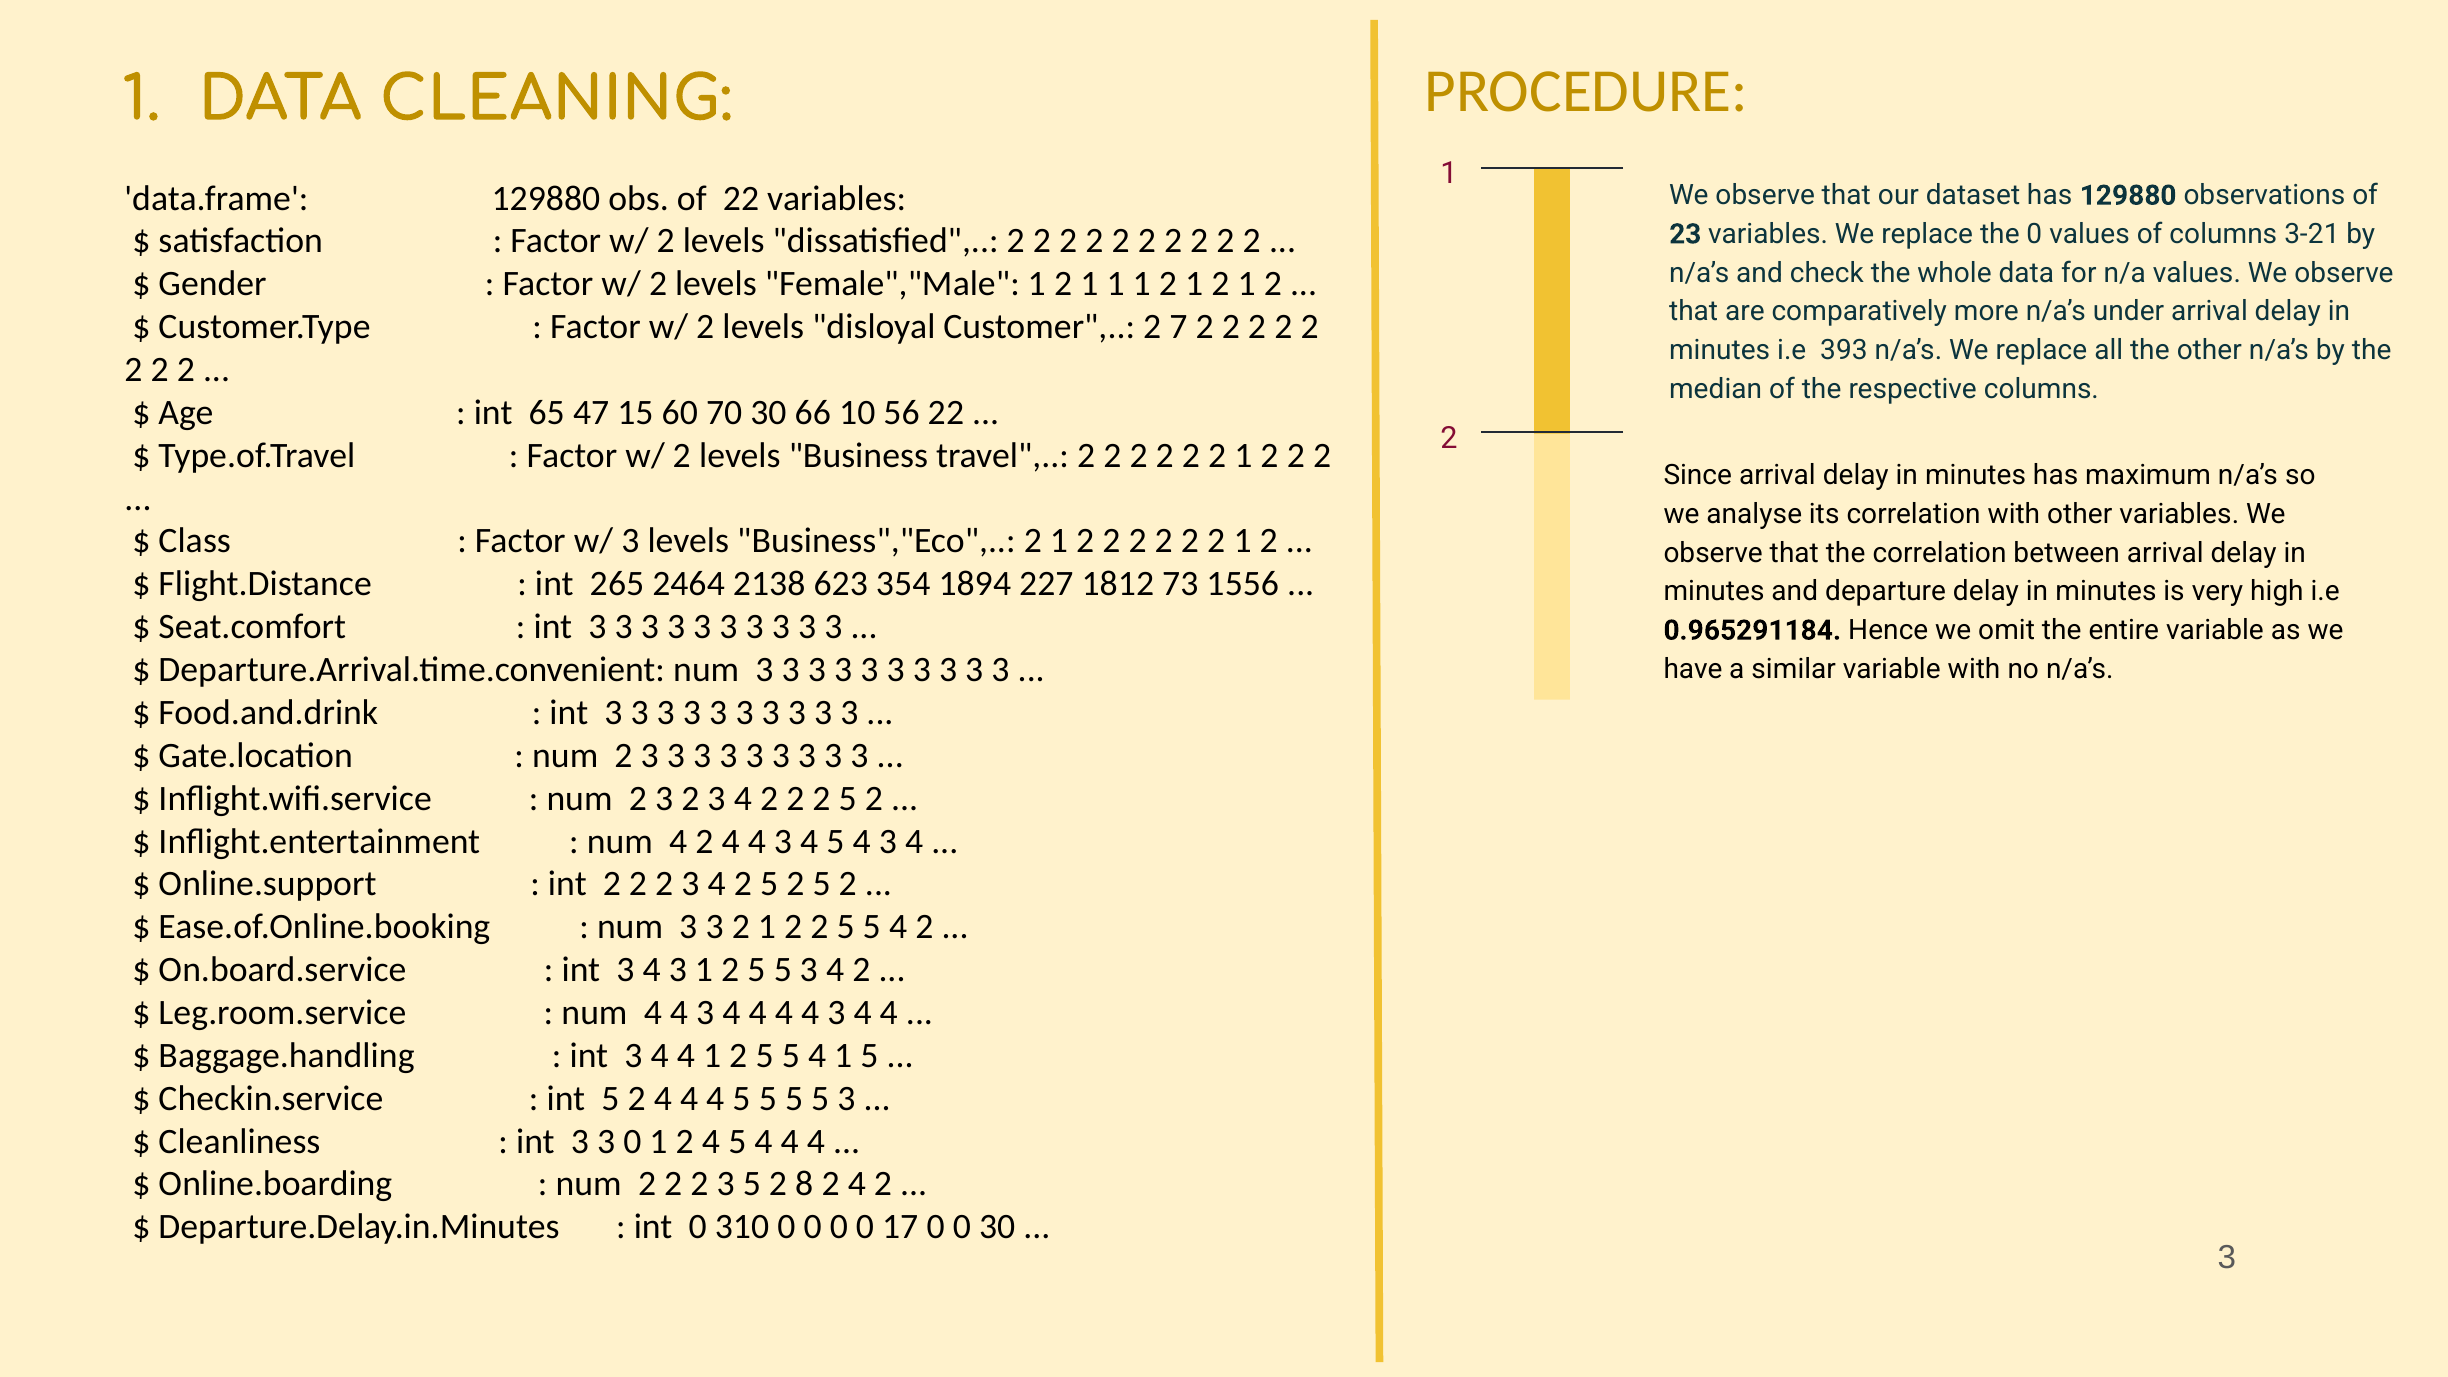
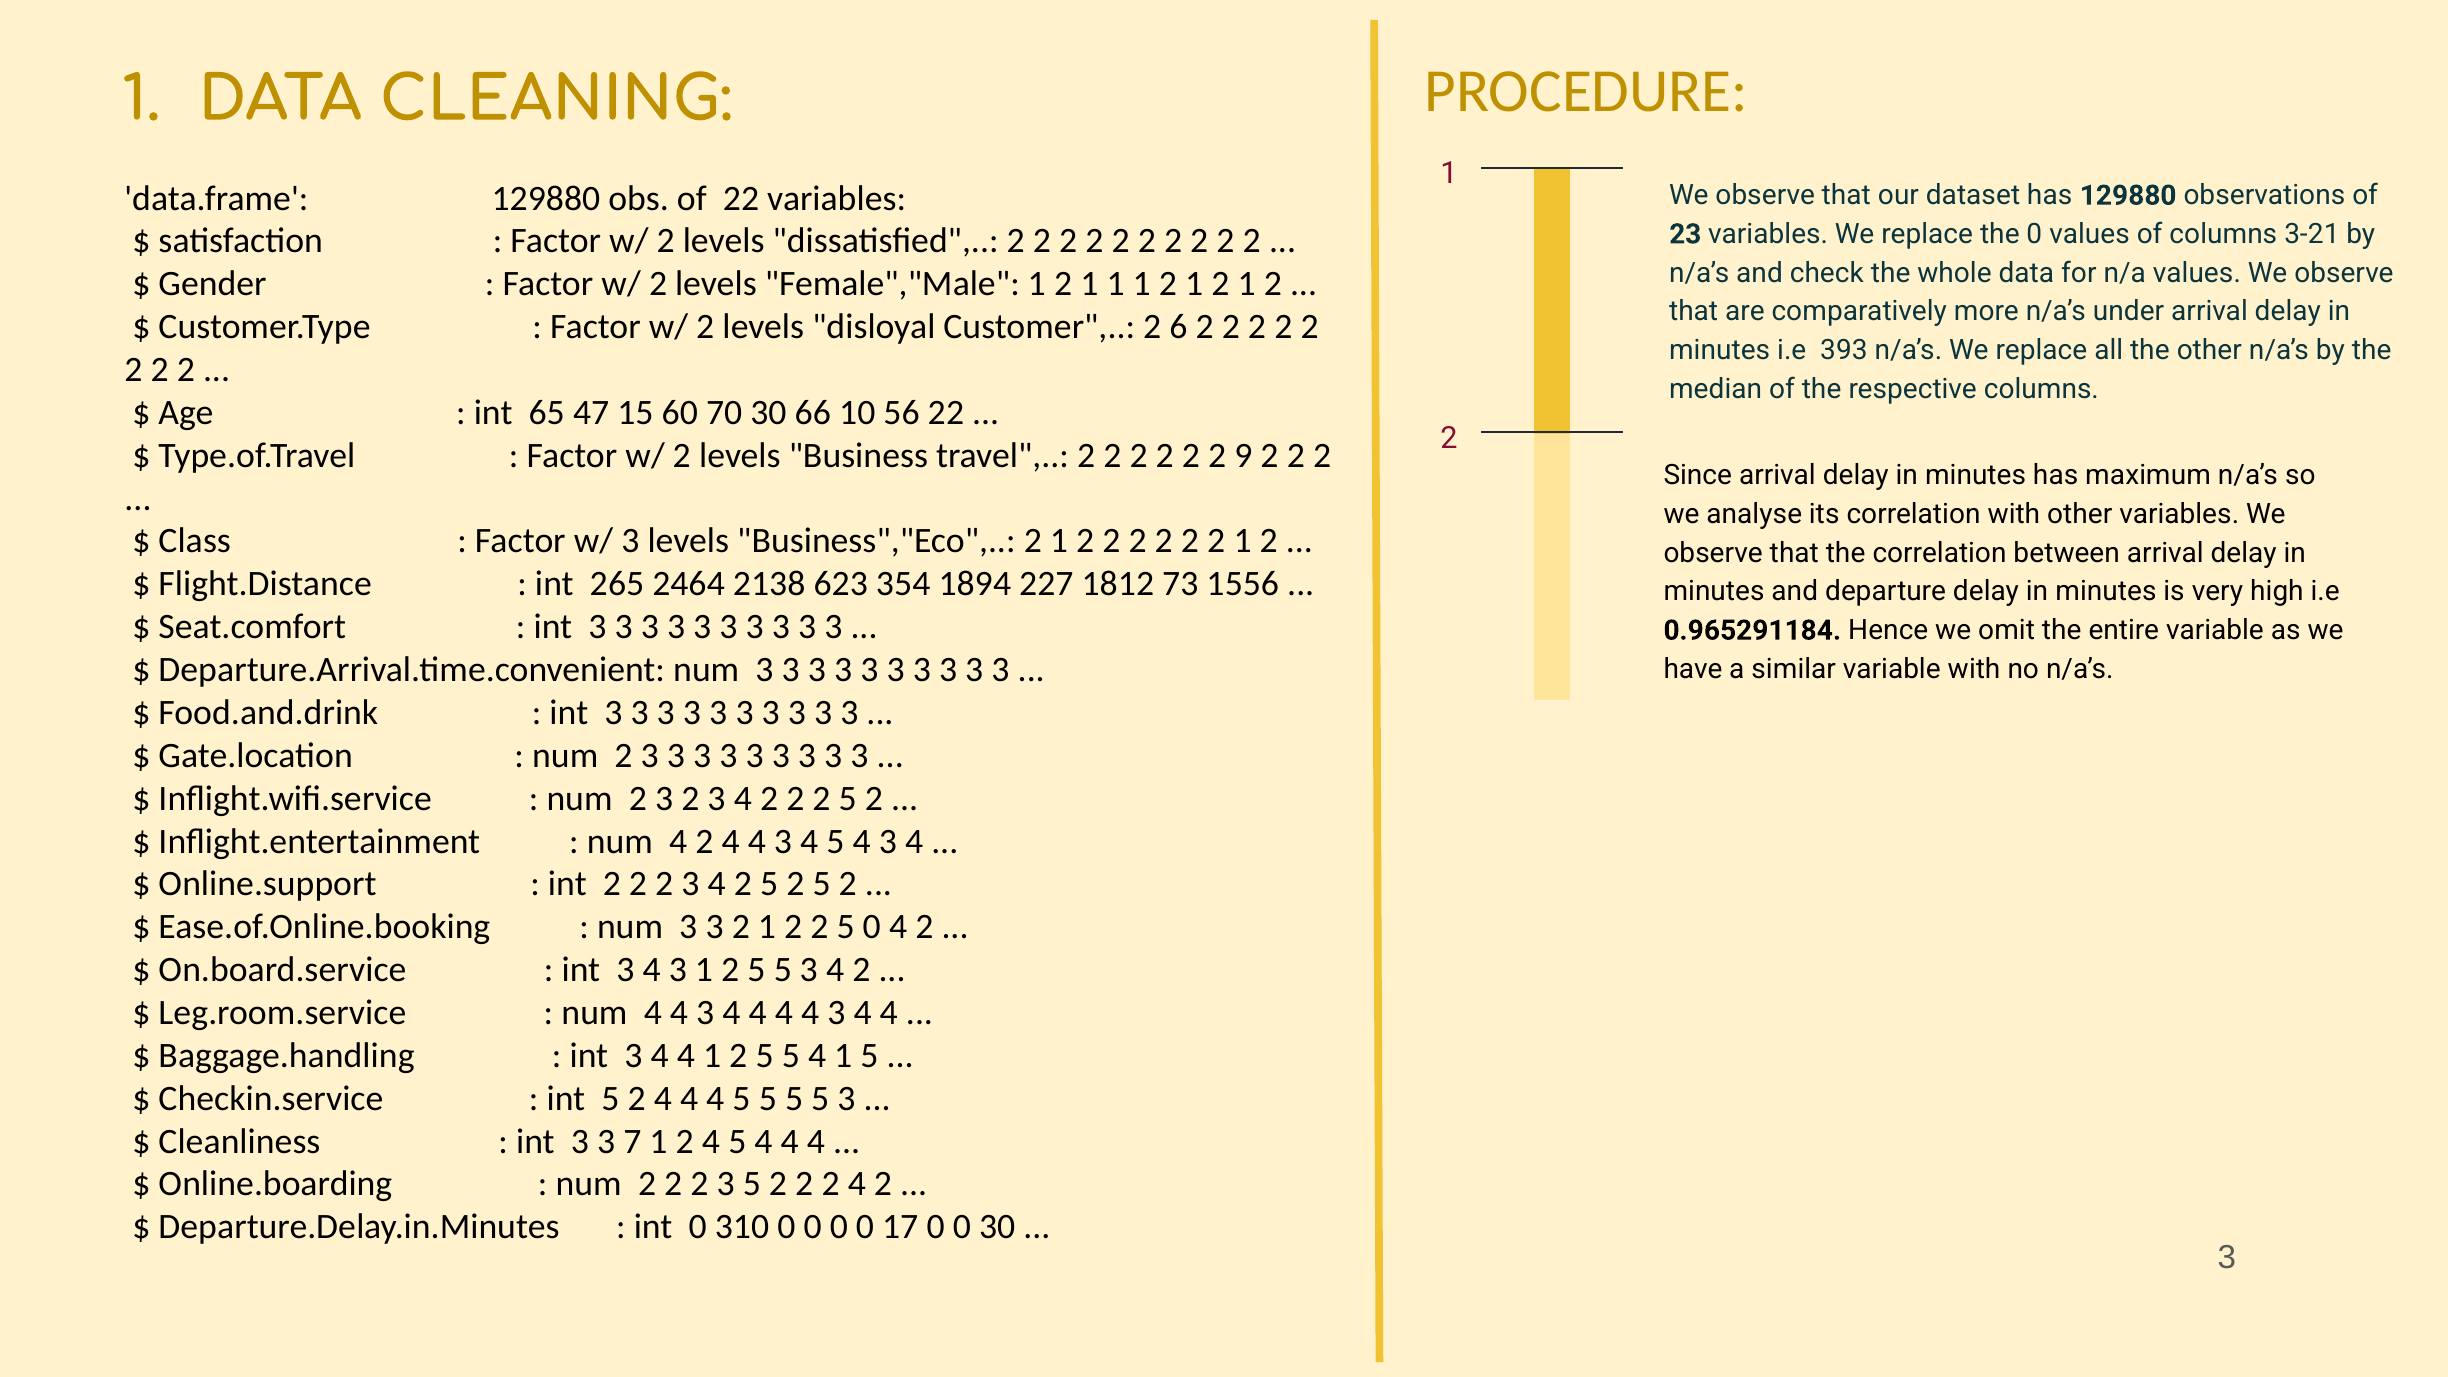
7: 7 -> 6
1 at (1243, 455): 1 -> 9
2 2 5 5: 5 -> 0
3 0: 0 -> 7
5 2 8: 8 -> 2
